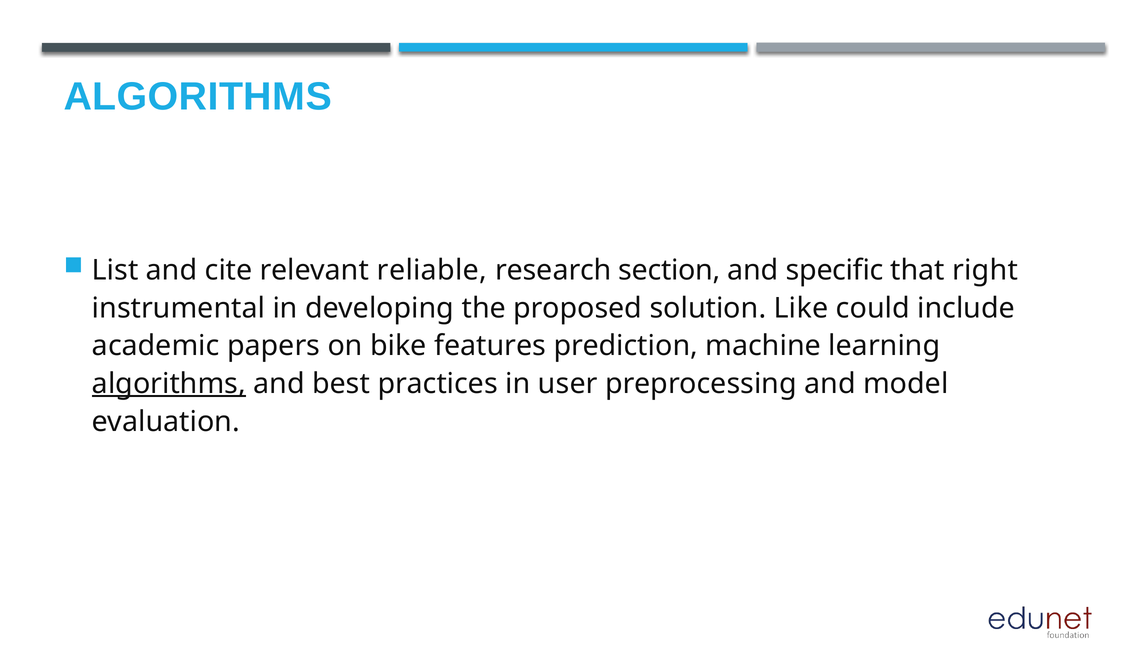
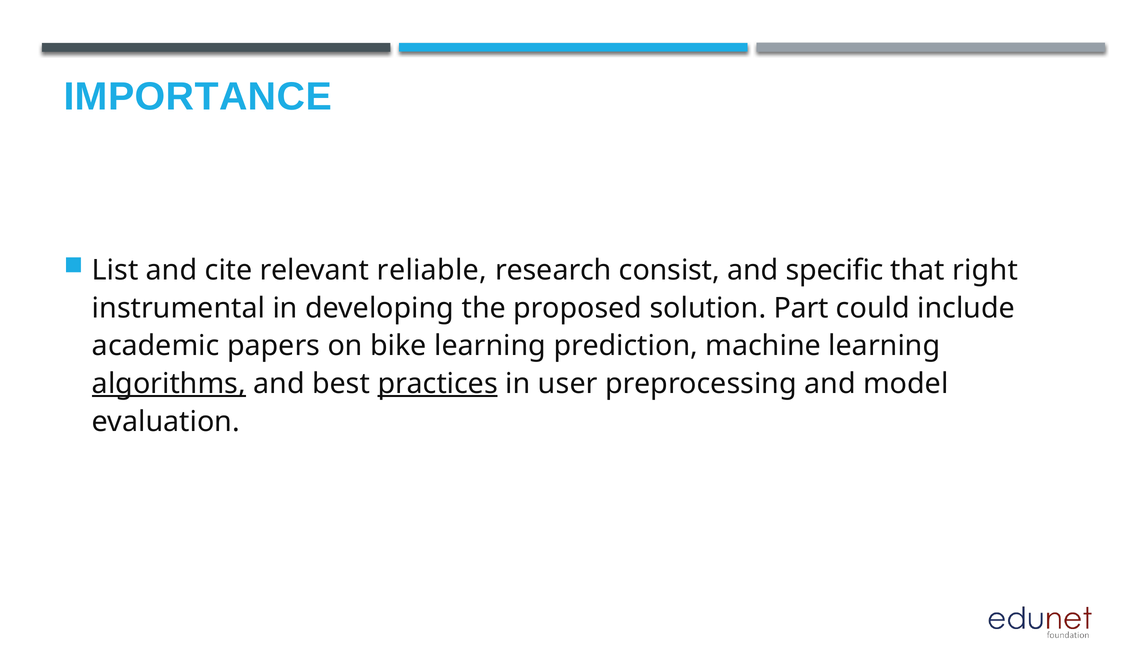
ALGORITHMS at (198, 97): ALGORITHMS -> IMPORTANCE
section: section -> consist
Like: Like -> Part
bike features: features -> learning
practices underline: none -> present
